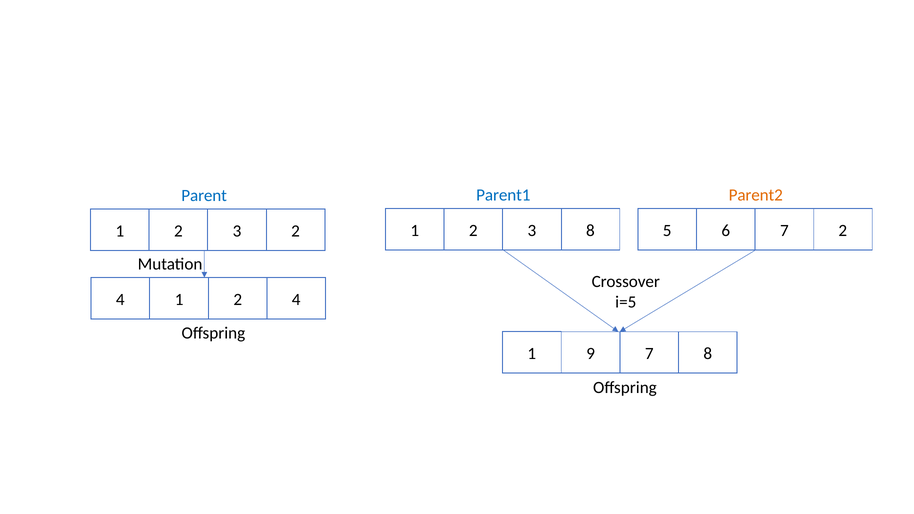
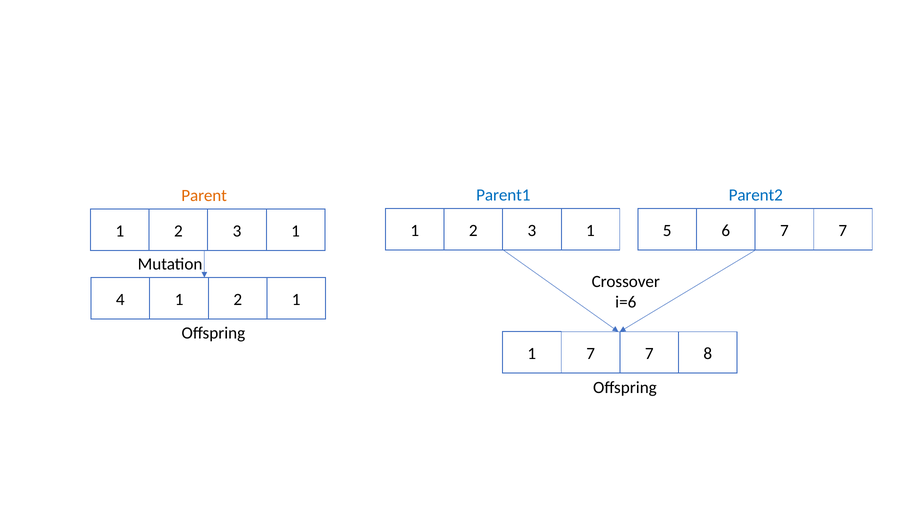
Parent2 colour: orange -> blue
Parent colour: blue -> orange
1 2 8: 8 -> 1
6 2: 2 -> 7
2 at (296, 231): 2 -> 1
1 4: 4 -> 1
i=5: i=5 -> i=6
1 9: 9 -> 7
